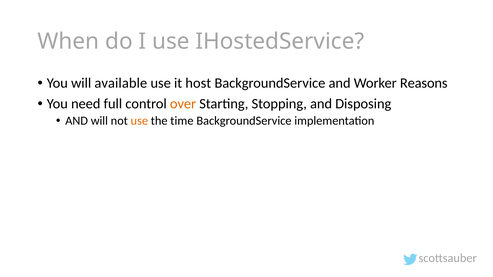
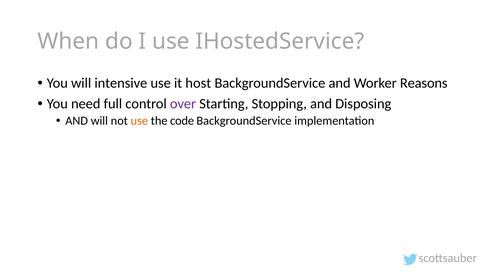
available: available -> intensive
over colour: orange -> purple
time: time -> code
